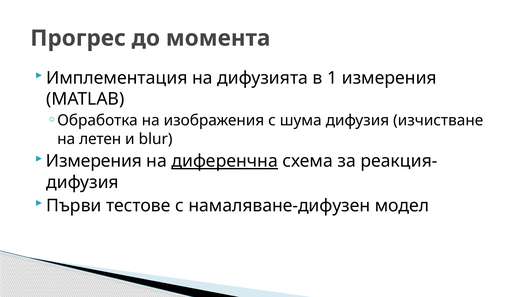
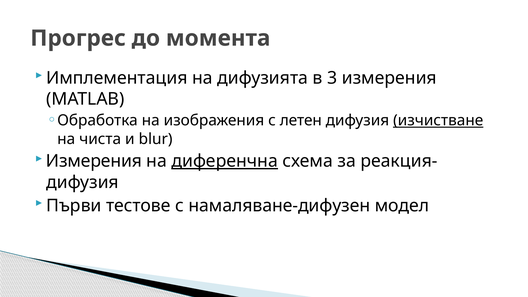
1: 1 -> 3
шума: шума -> летен
изчистване underline: none -> present
летен: летен -> чиста
